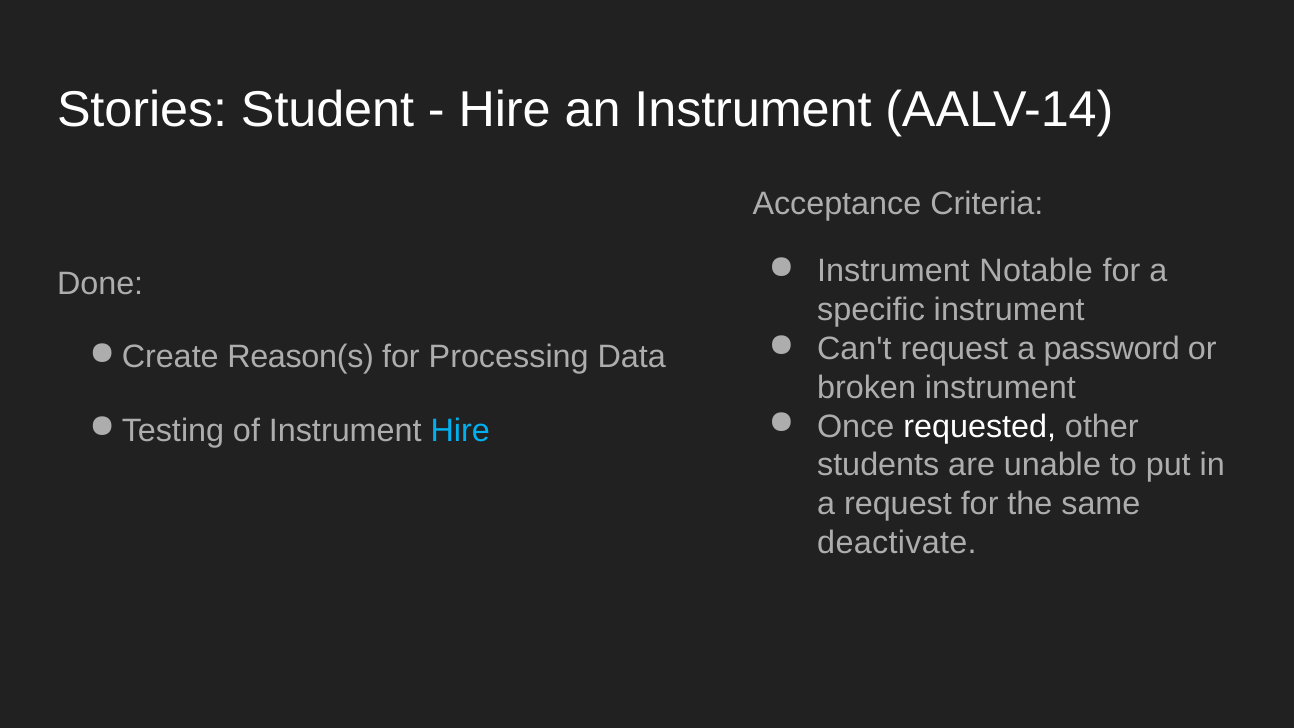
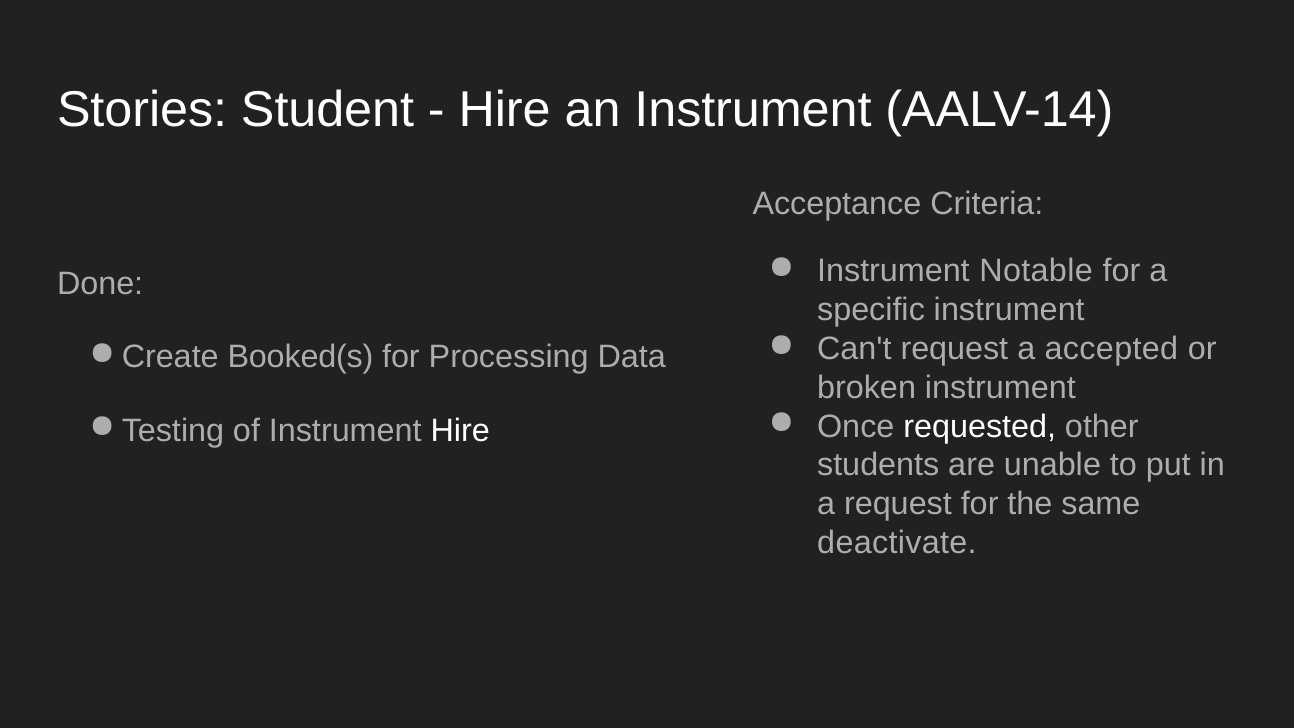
password: password -> accepted
Reason(s: Reason(s -> Booked(s
Hire at (460, 430) colour: light blue -> white
